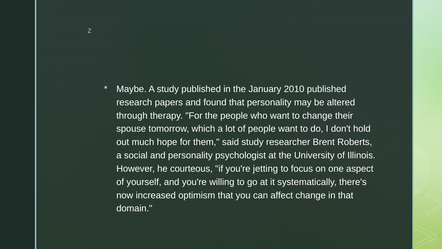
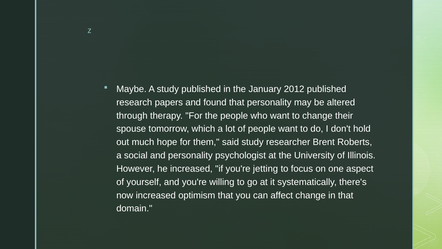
2010: 2010 -> 2012
he courteous: courteous -> increased
